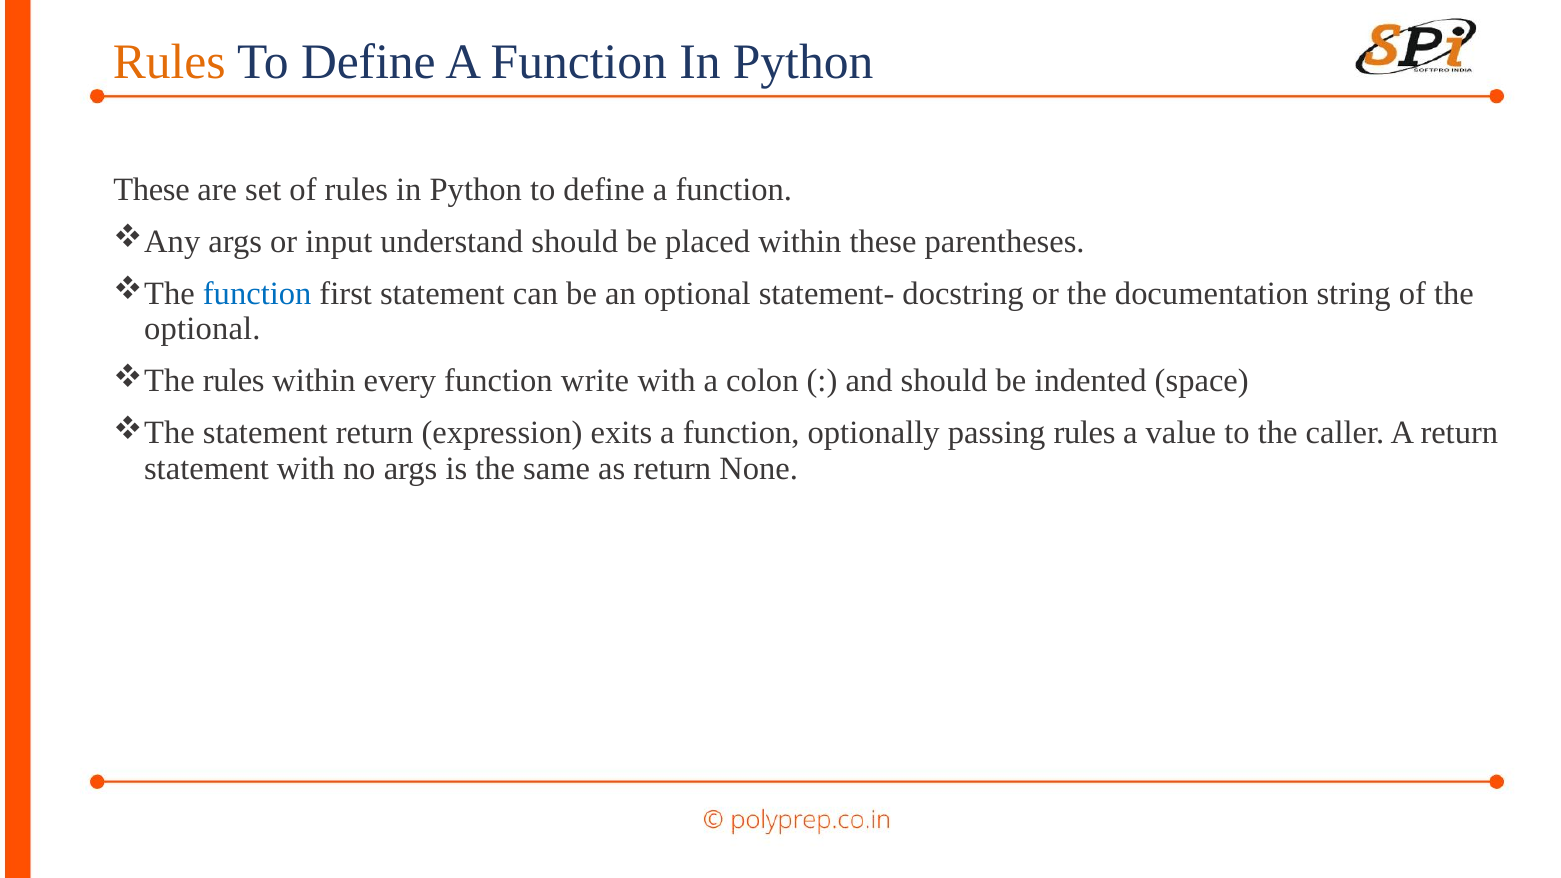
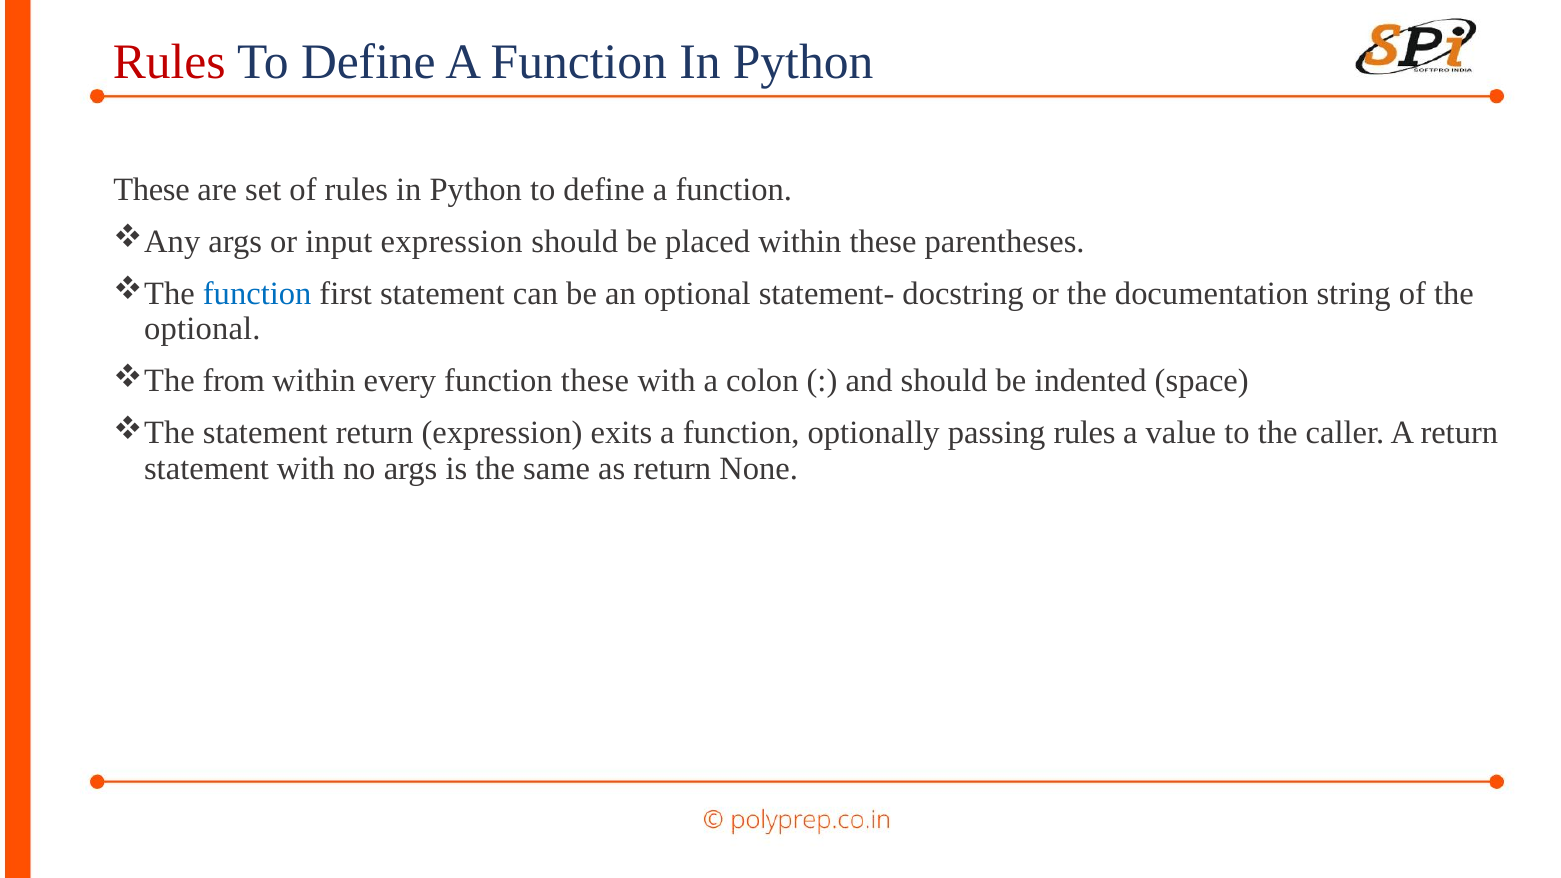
Rules at (169, 63) colour: orange -> red
input understand: understand -> expression
rules at (234, 381): rules -> from
function write: write -> these
